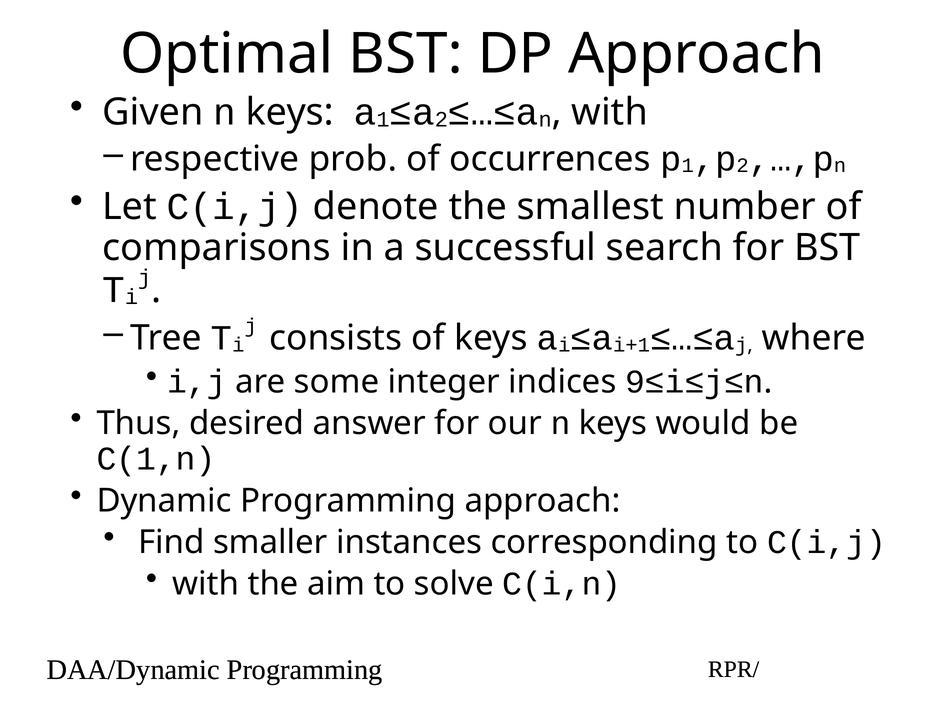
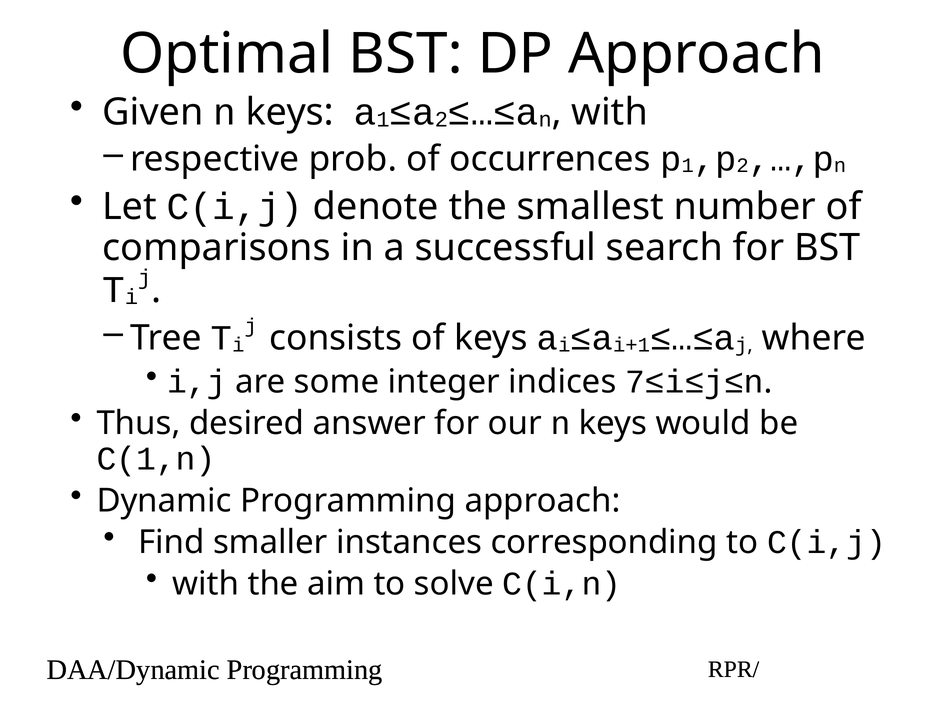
9≤i≤j≤n: 9≤i≤j≤n -> 7≤i≤j≤n
